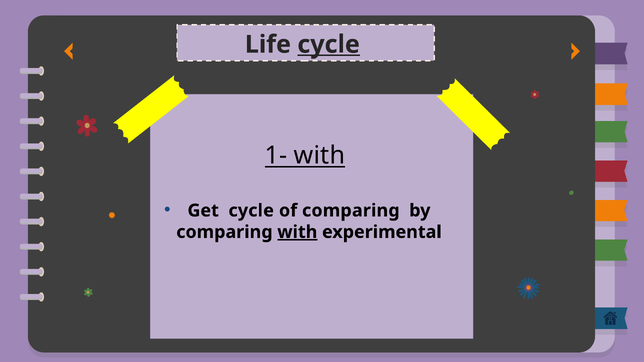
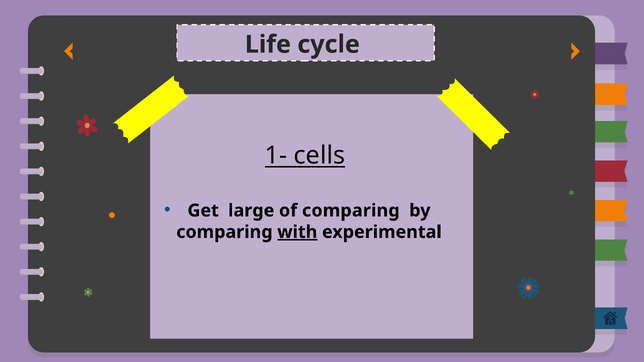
cycle at (329, 45) underline: present -> none
1- with: with -> cells
Get cycle: cycle -> large
